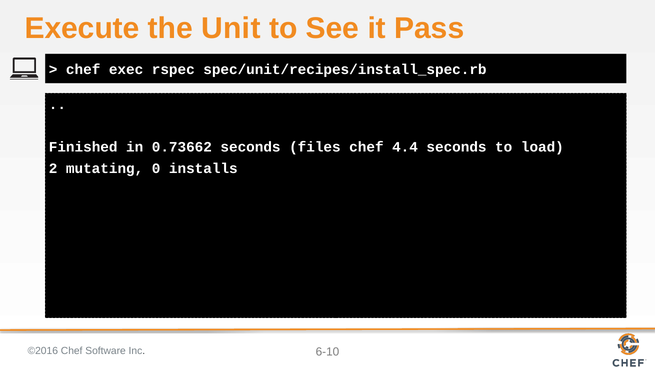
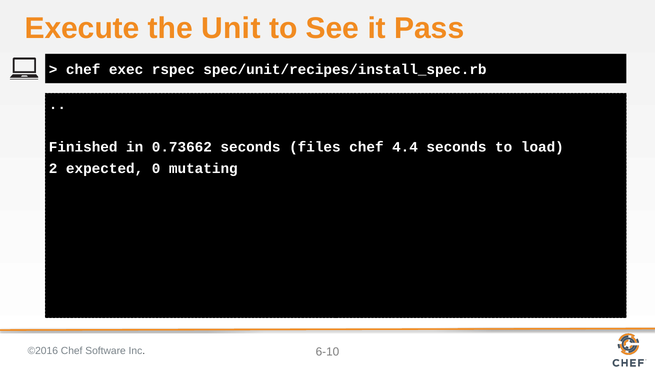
mutating: mutating -> expected
installs: installs -> mutating
